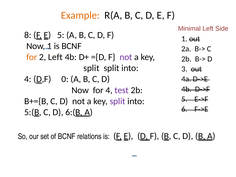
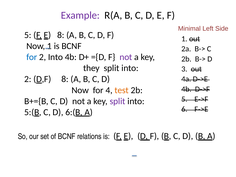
Example colour: orange -> purple
8 at (28, 35): 8 -> 5
E 5: 5 -> 8
for at (32, 57) colour: orange -> blue
2 Left: Left -> Into
split at (91, 68): split -> they
4 at (28, 79): 4 -> 2
D,F 0: 0 -> 8
test colour: purple -> orange
